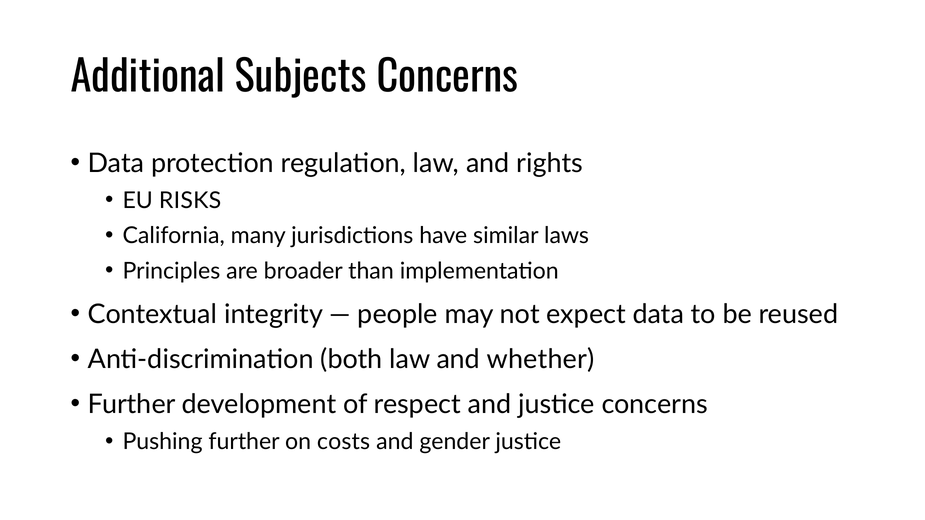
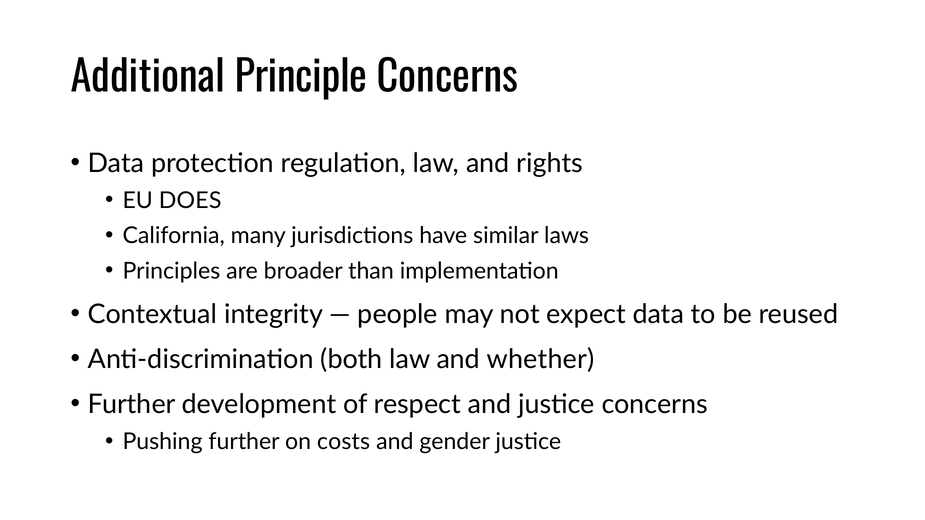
Subjects: Subjects -> Principle
RISKS: RISKS -> DOES
